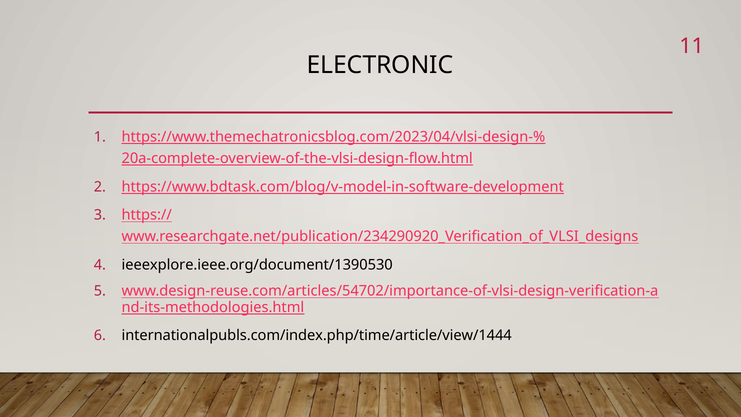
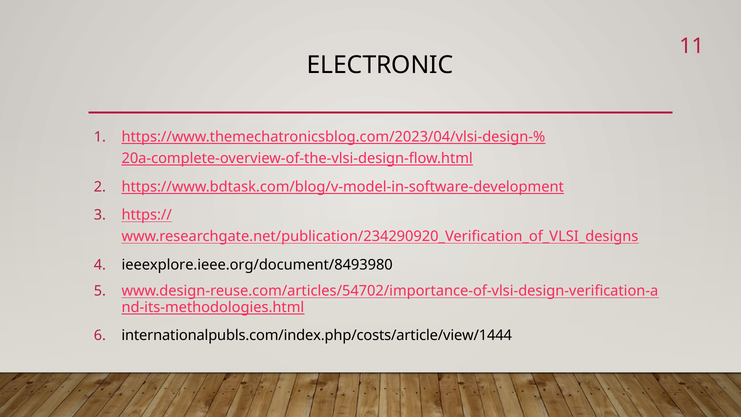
ieeexplore.ieee.org/document/1390530: ieeexplore.ieee.org/document/1390530 -> ieeexplore.ieee.org/document/8493980
internationalpubls.com/index.php/time/article/view/1444: internationalpubls.com/index.php/time/article/view/1444 -> internationalpubls.com/index.php/costs/article/view/1444
